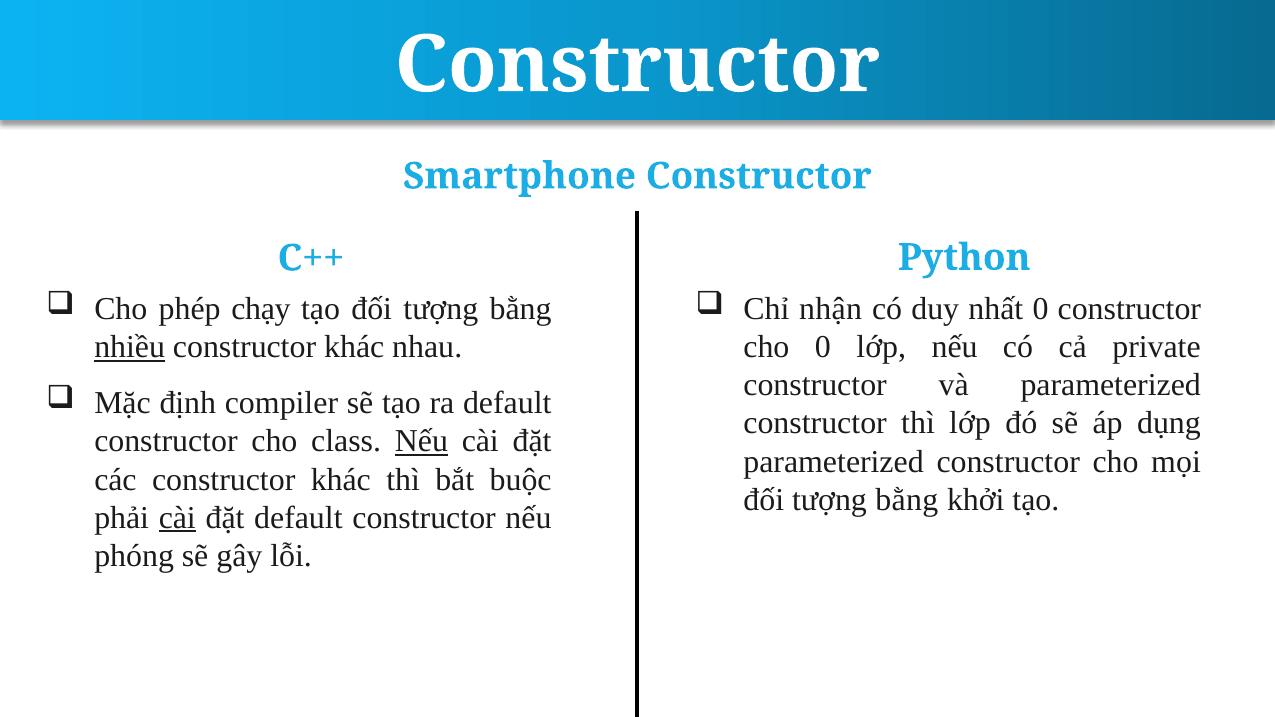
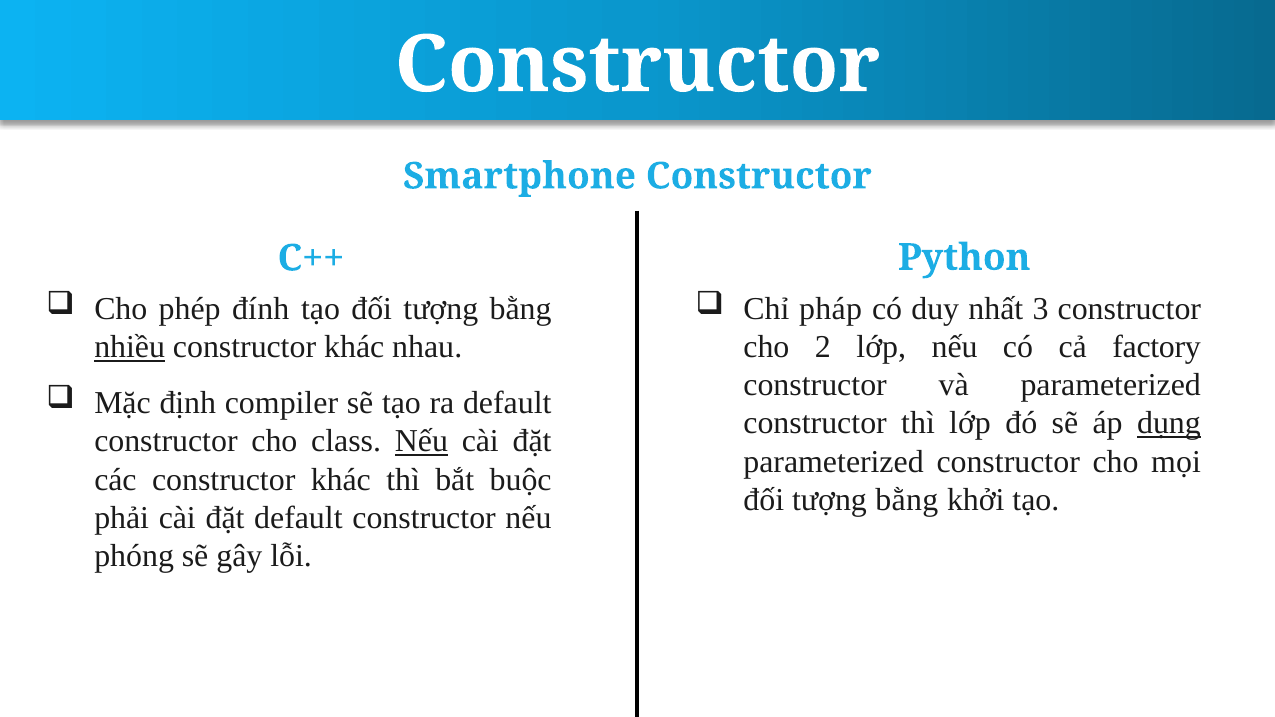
chạy: chạy -> đính
nhận: nhận -> pháp
nhất 0: 0 -> 3
cho 0: 0 -> 2
private: private -> factory
dụng underline: none -> present
cài at (177, 518) underline: present -> none
